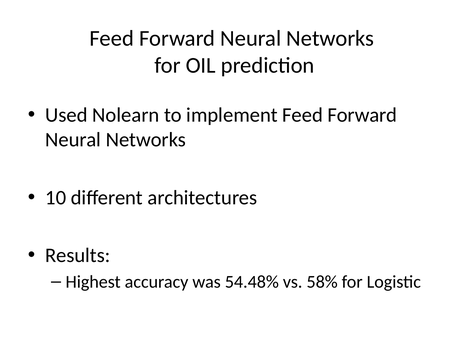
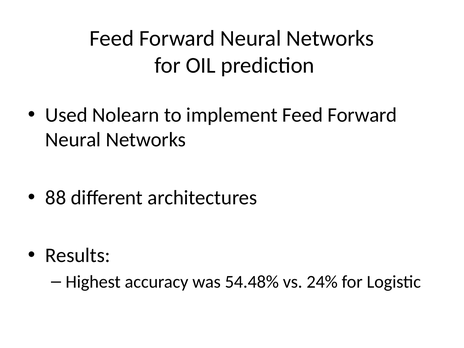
10: 10 -> 88
58%: 58% -> 24%
